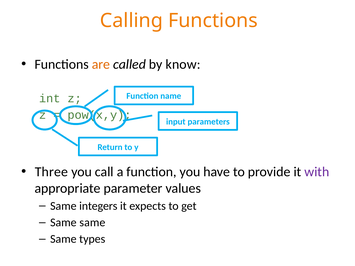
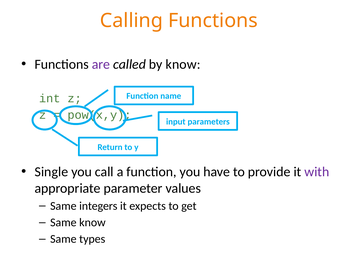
are at (101, 64) colour: orange -> purple
Three: Three -> Single
Same same: same -> know
